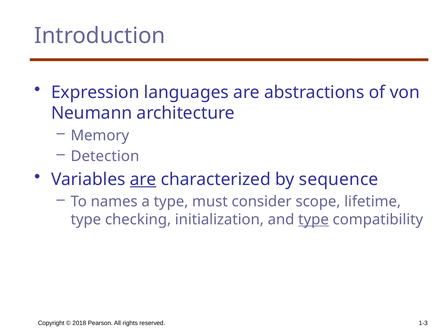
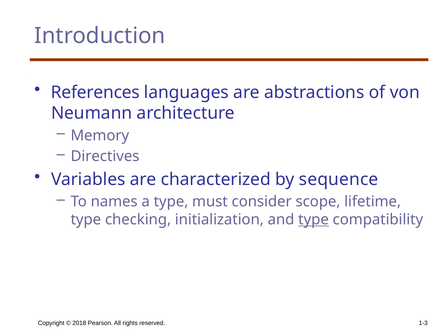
Expression: Expression -> References
Detection: Detection -> Directives
are at (143, 179) underline: present -> none
